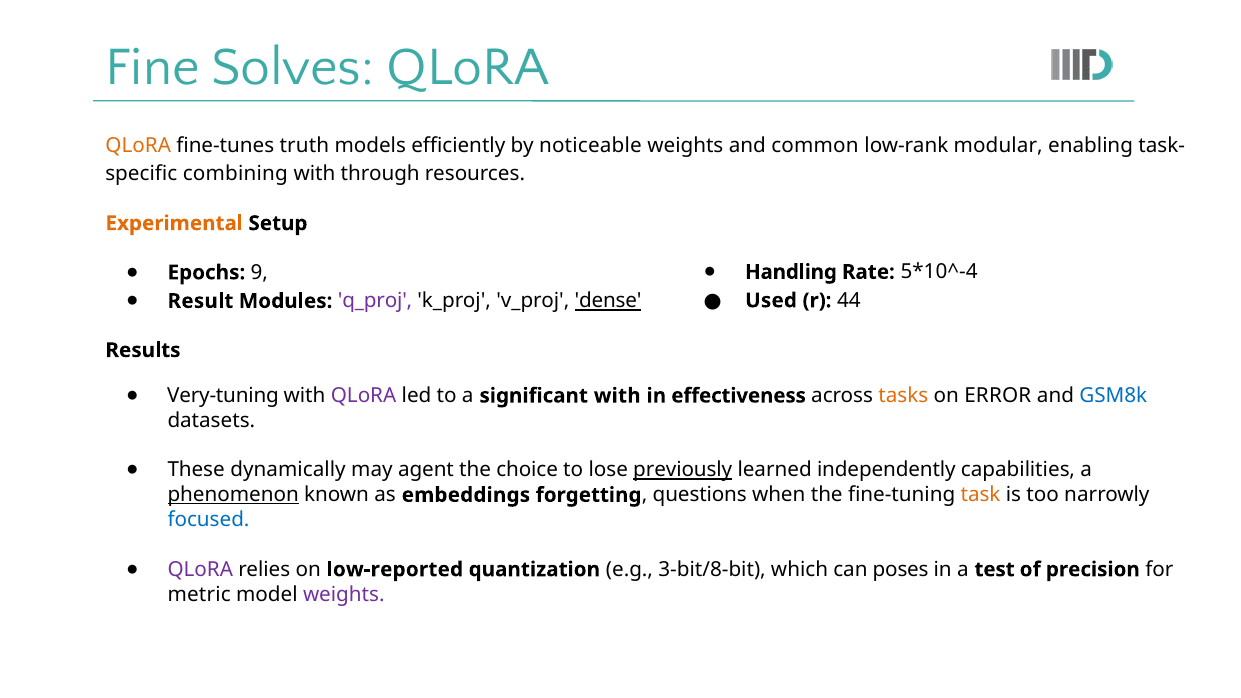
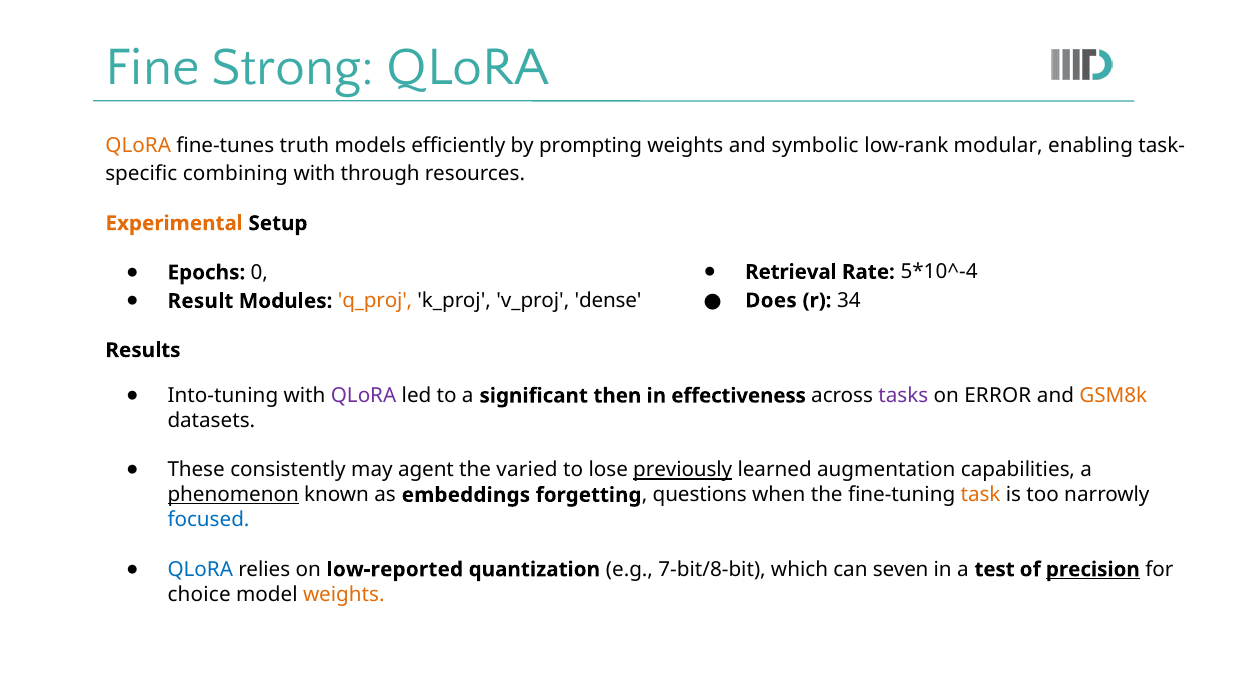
Solves: Solves -> Strong
noticeable: noticeable -> prompting
common: common -> symbolic
Handling: Handling -> Retrieval
9: 9 -> 0
q_proj colour: purple -> orange
dense underline: present -> none
Used: Used -> Does
44: 44 -> 34
Very-tuning: Very-tuning -> Into-tuning
significant with: with -> then
tasks colour: orange -> purple
GSM8k colour: blue -> orange
dynamically: dynamically -> consistently
choice: choice -> varied
independently: independently -> augmentation
QLoRA at (200, 570) colour: purple -> blue
3-bit/8-bit: 3-bit/8-bit -> 7-bit/8-bit
poses: poses -> seven
precision underline: none -> present
metric: metric -> choice
weights at (344, 594) colour: purple -> orange
